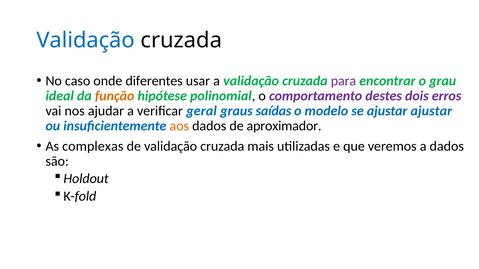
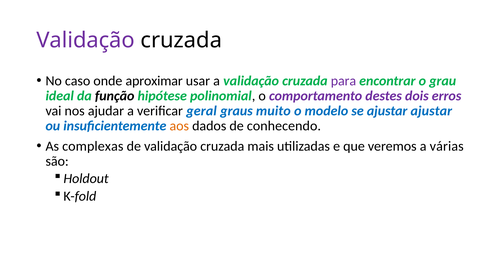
Validação at (86, 40) colour: blue -> purple
diferentes: diferentes -> aproximar
função colour: orange -> black
saídas: saídas -> muito
aproximador: aproximador -> conhecendo
a dados: dados -> várias
